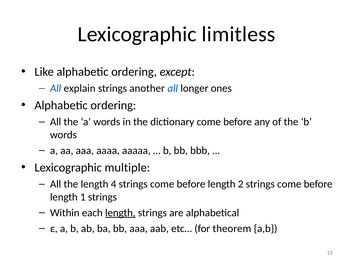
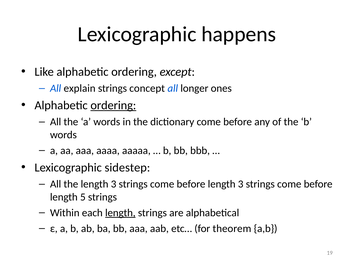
limitless: limitless -> happens
another: another -> concept
ordering at (113, 106) underline: none -> present
multiple: multiple -> sidestep
the length 4: 4 -> 3
before length 2: 2 -> 3
1: 1 -> 5
